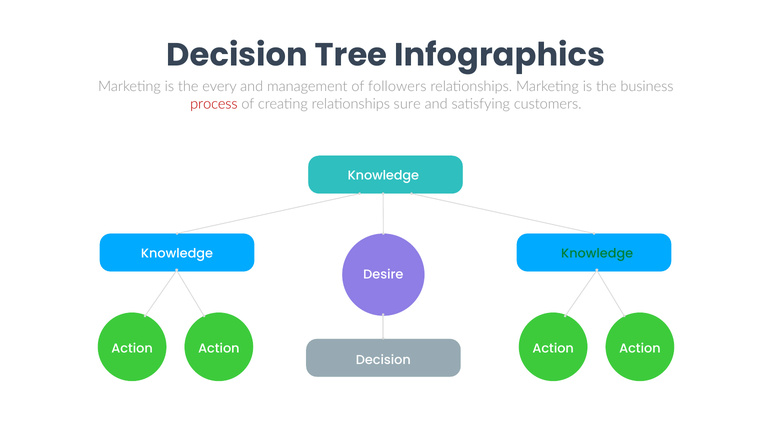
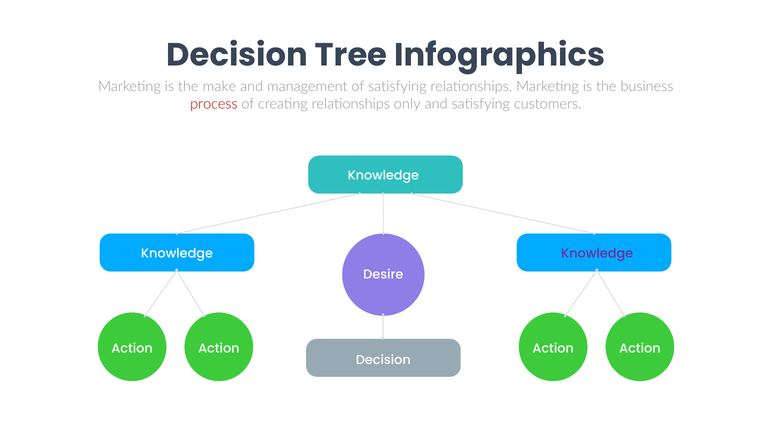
every: every -> make
of followers: followers -> satisfying
sure: sure -> only
Knowledge at (597, 254) colour: green -> purple
